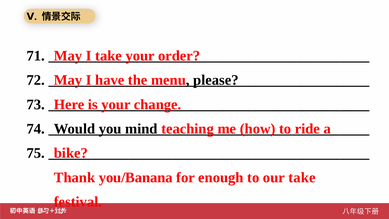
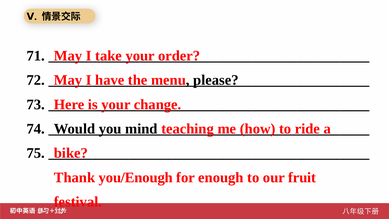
you/Banana: you/Banana -> you/Enough
our take: take -> fruit
